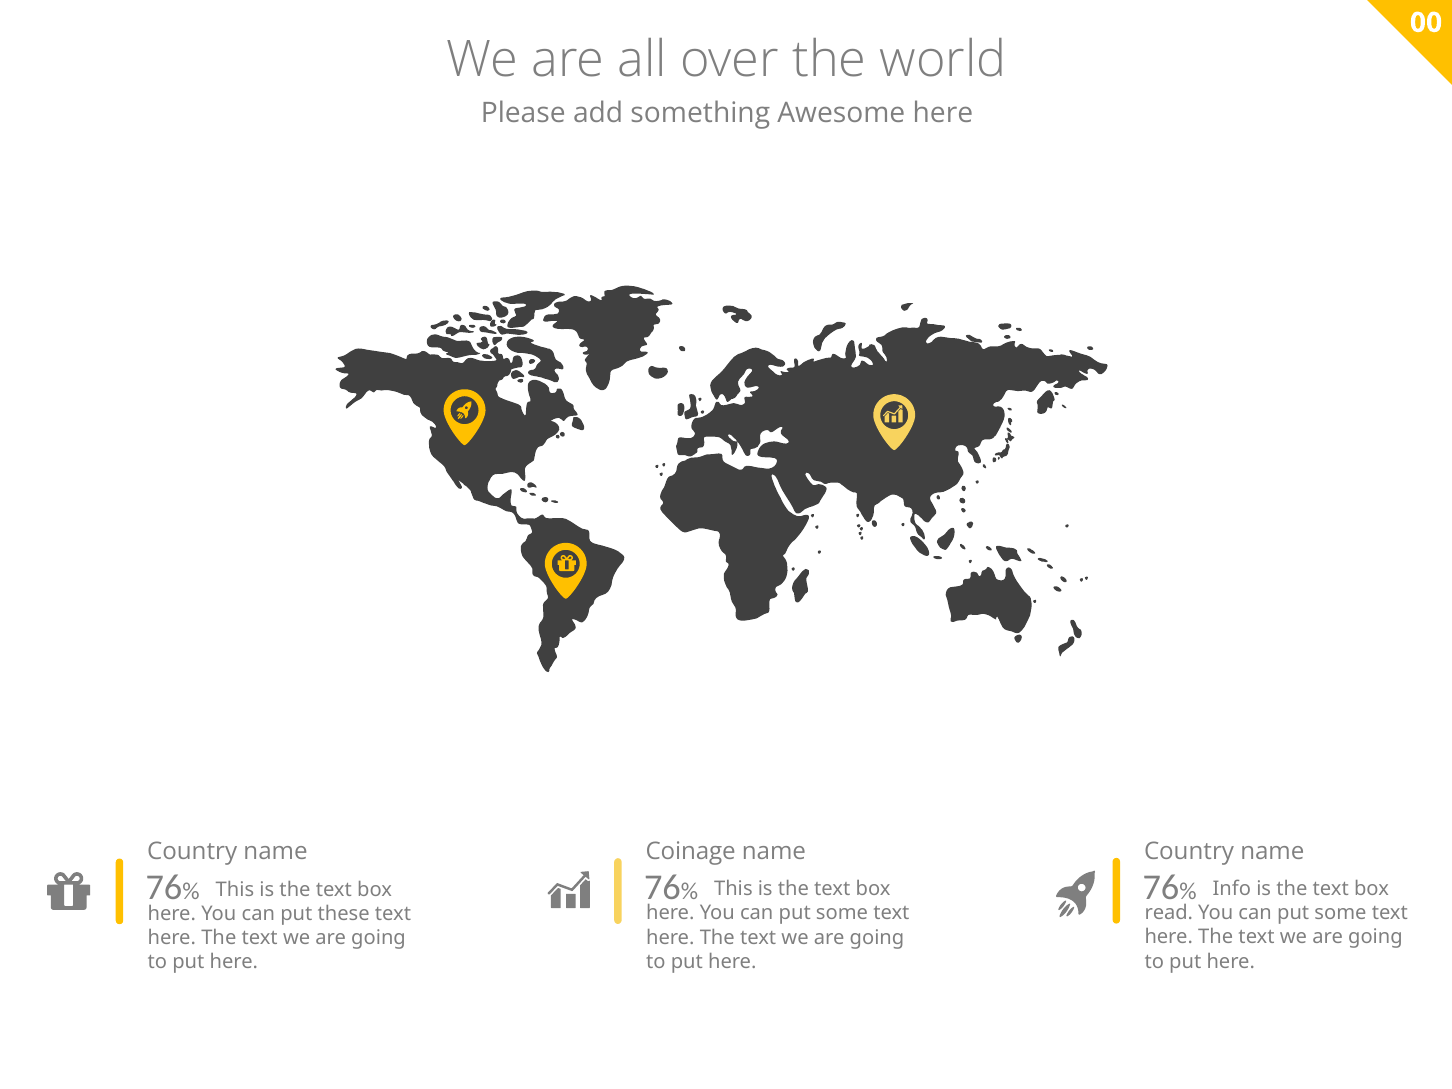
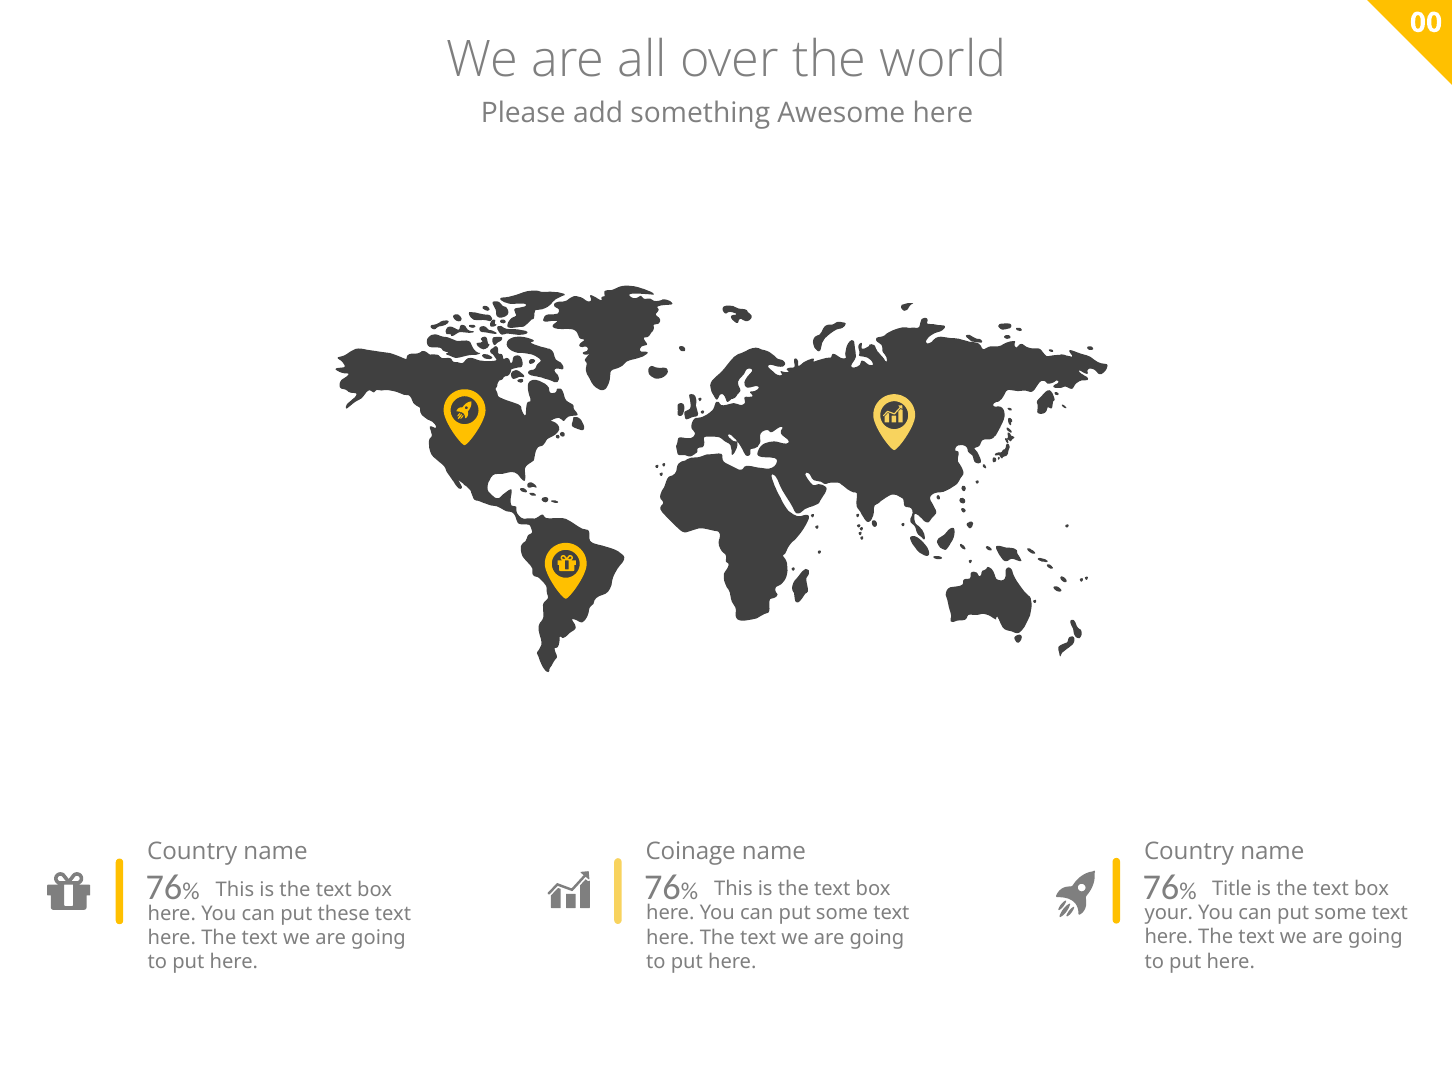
Info: Info -> Title
read: read -> your
